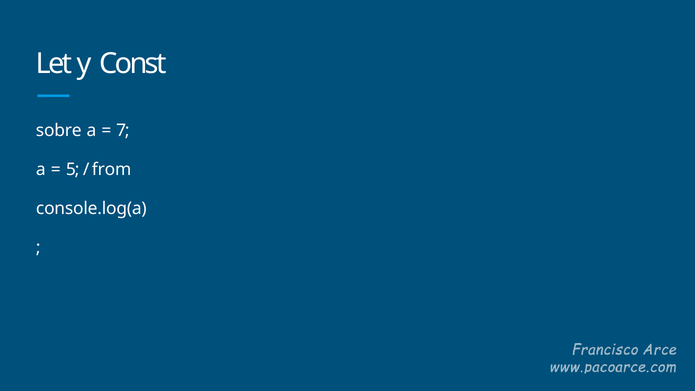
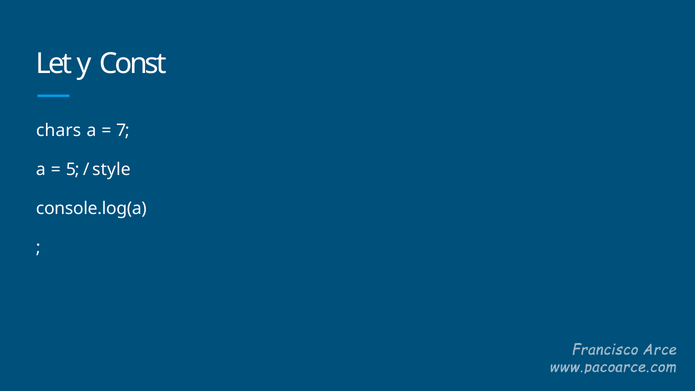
sobre: sobre -> chars
from: from -> style
